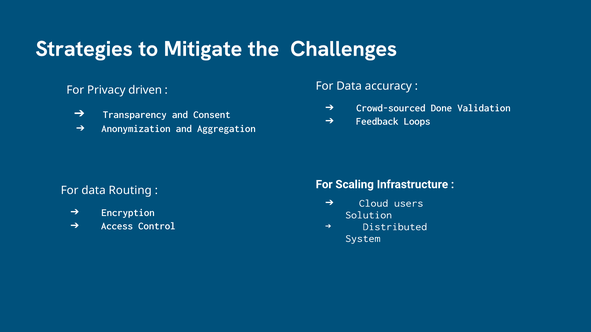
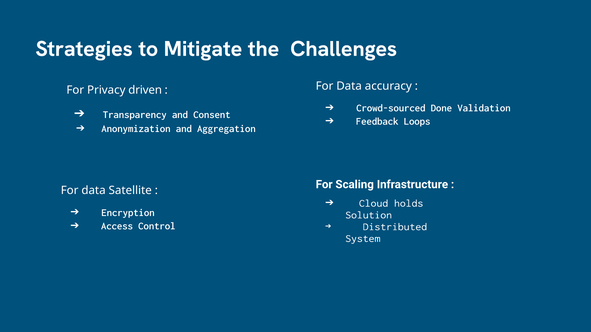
Routing: Routing -> Satellite
users: users -> holds
